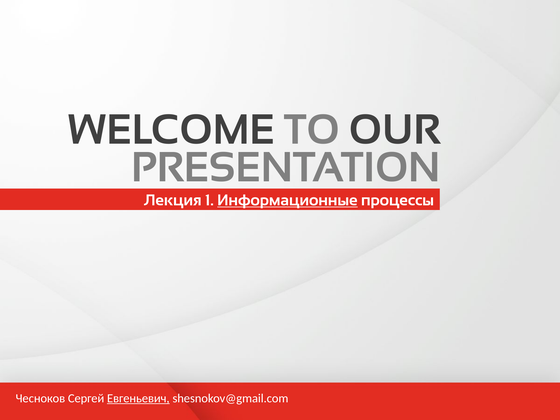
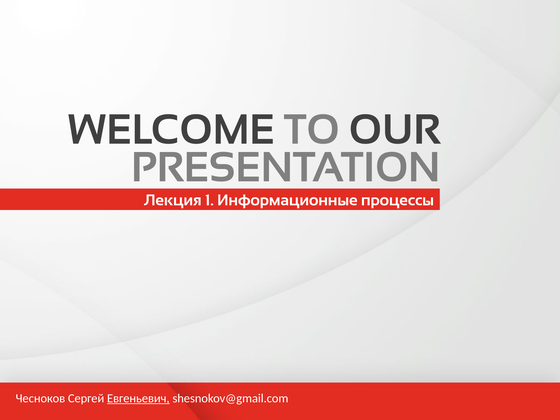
Информационные underline: present -> none
